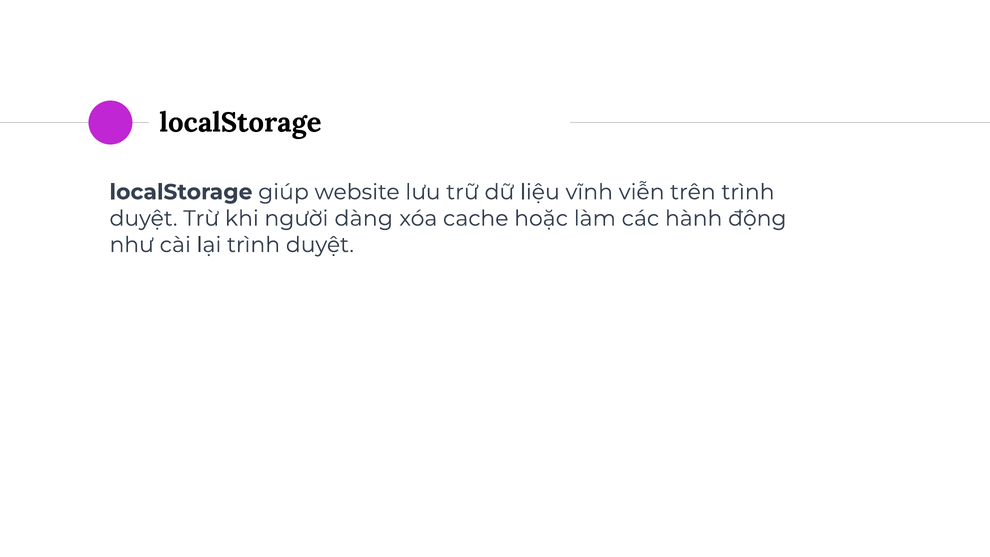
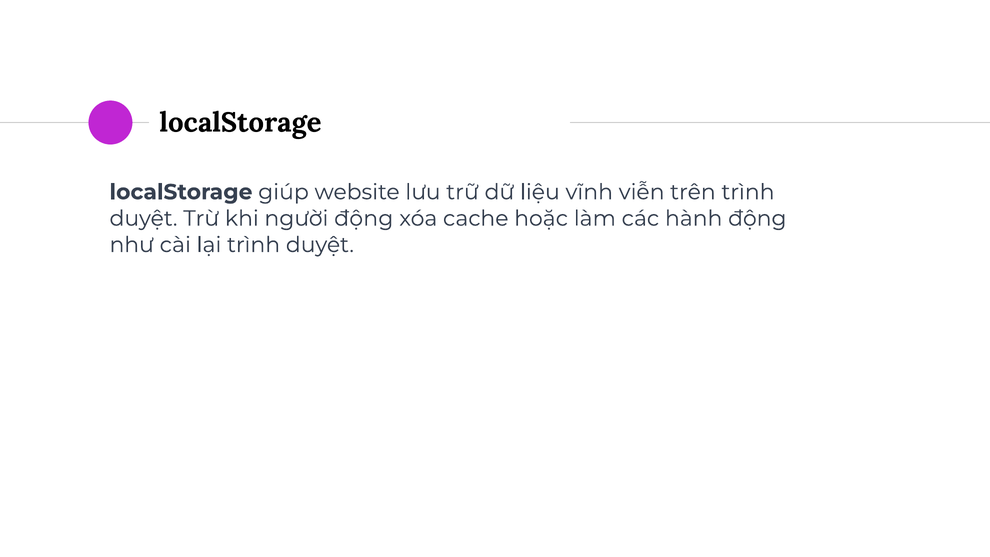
dàng at (364, 218): dàng -> động
